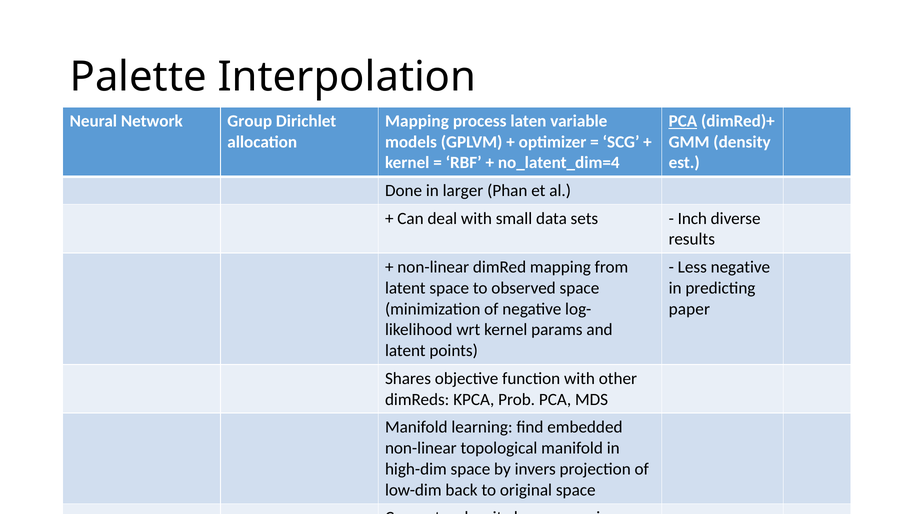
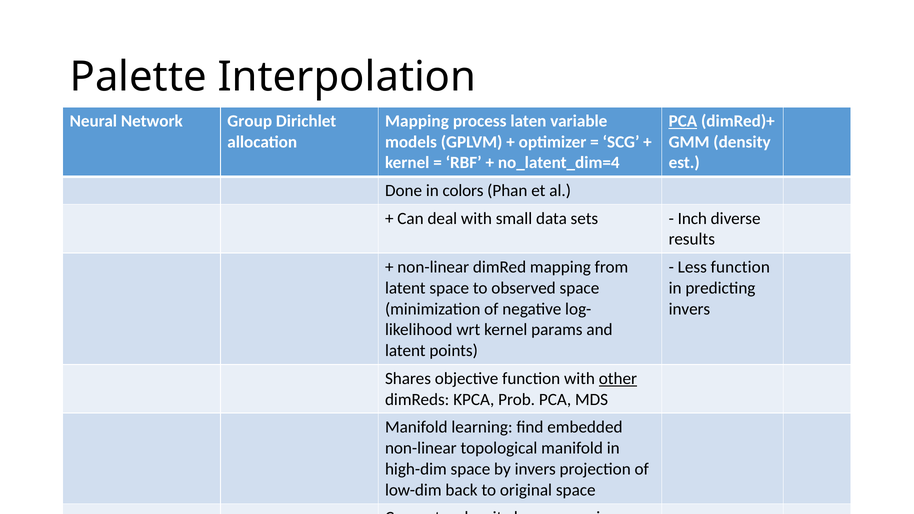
larger: larger -> colors
Less negative: negative -> function
paper at (689, 309): paper -> invers
other underline: none -> present
